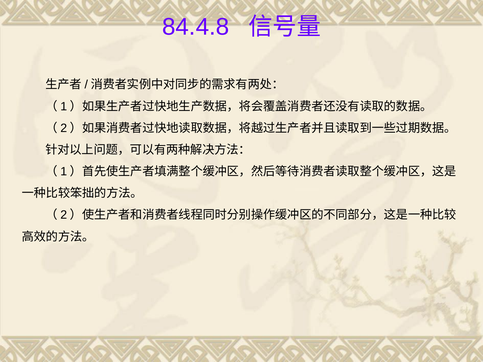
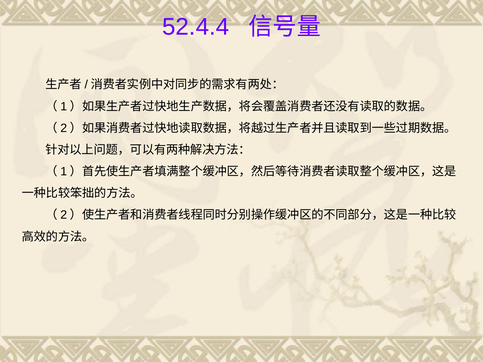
84.4.8: 84.4.8 -> 52.4.4
